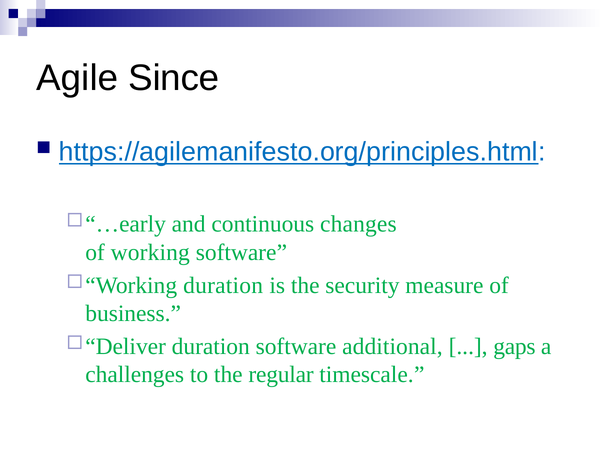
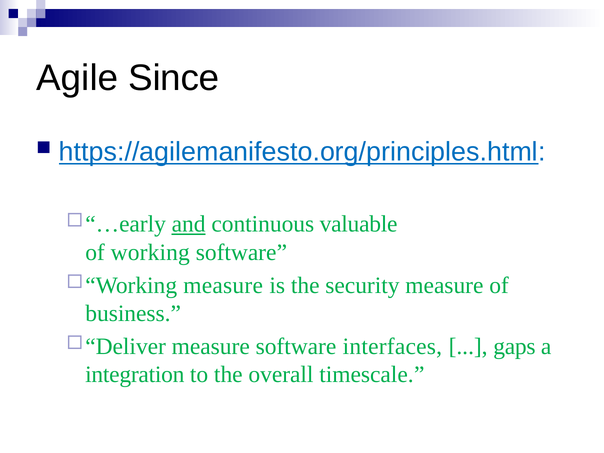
and underline: none -> present
changes: changes -> valuable
duration at (223, 285): duration -> measure
duration at (211, 346): duration -> measure
additional: additional -> interfaces
challenges: challenges -> integration
regular: regular -> overall
